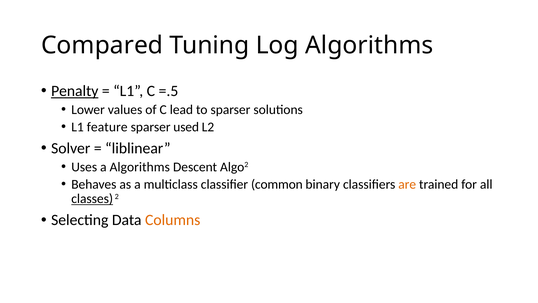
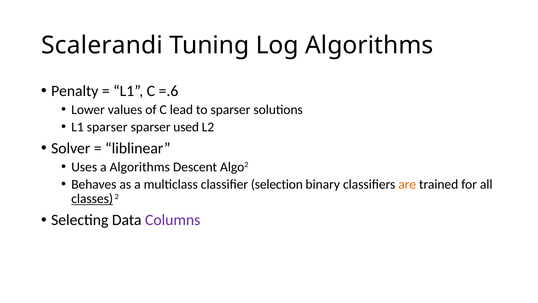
Compared: Compared -> Scalerandi
Penalty underline: present -> none
=.5: =.5 -> =.6
L1 feature: feature -> sparser
common: common -> selection
Columns colour: orange -> purple
